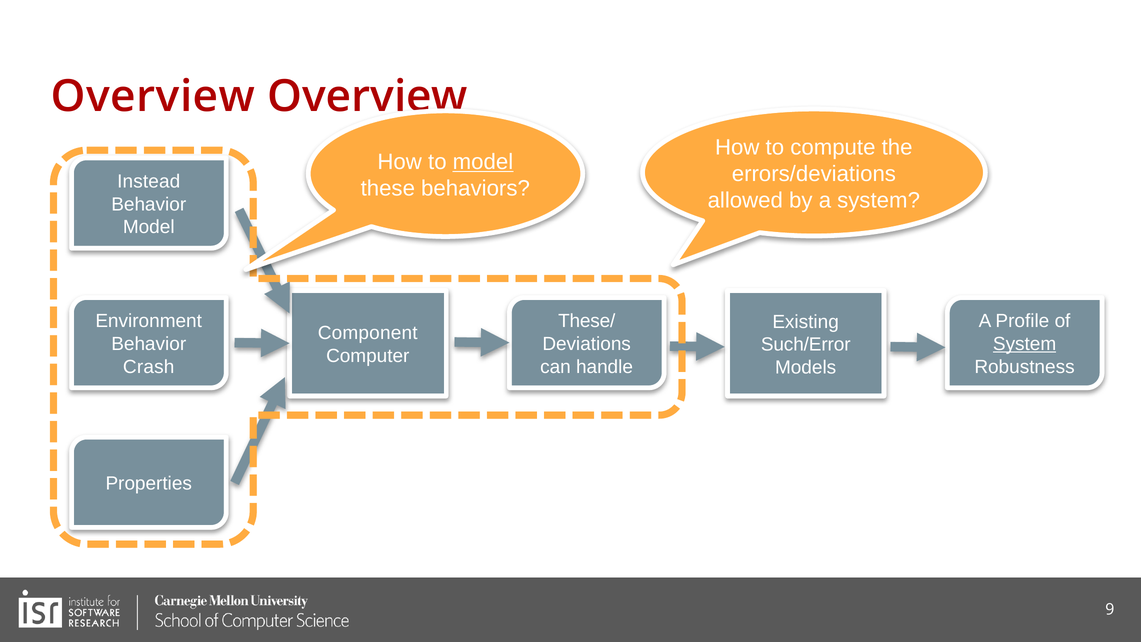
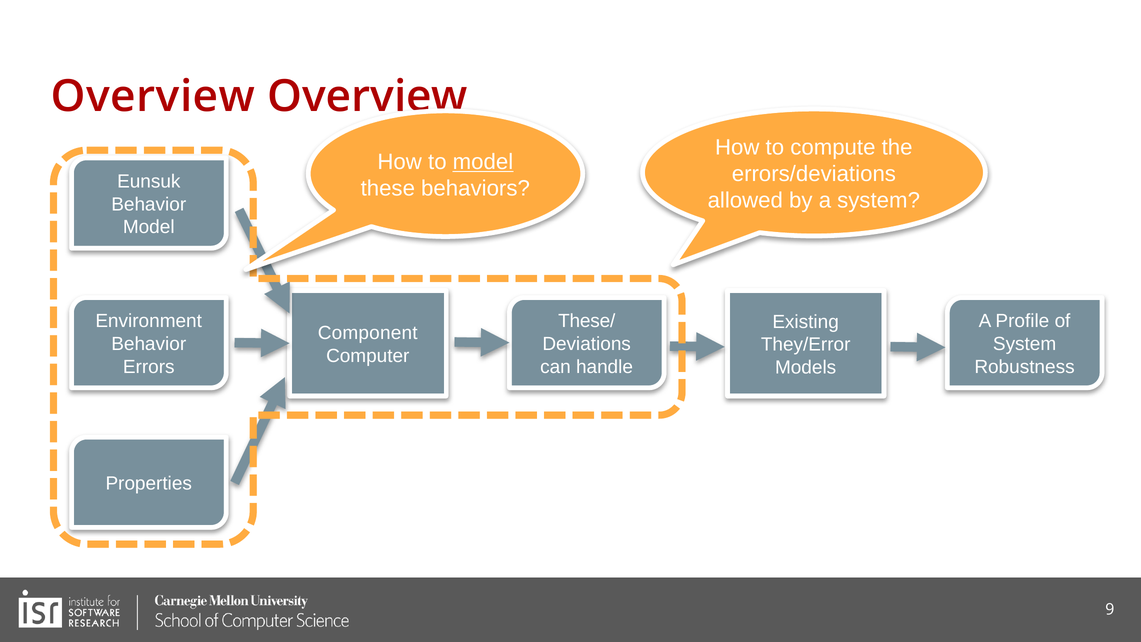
Instead: Instead -> Eunsuk
System at (1025, 344) underline: present -> none
Such/Error: Such/Error -> They/Error
Crash: Crash -> Errors
